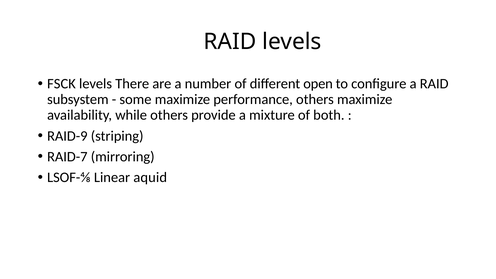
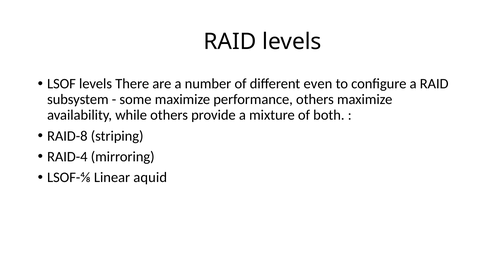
FSCK: FSCK -> LSOF
open: open -> even
RAID-9: RAID-9 -> RAID-8
RAID-7: RAID-7 -> RAID-4
